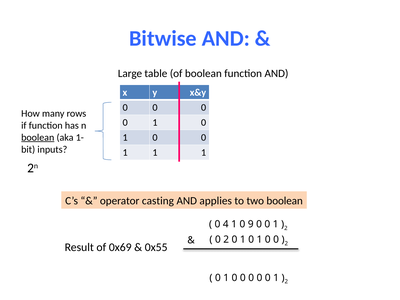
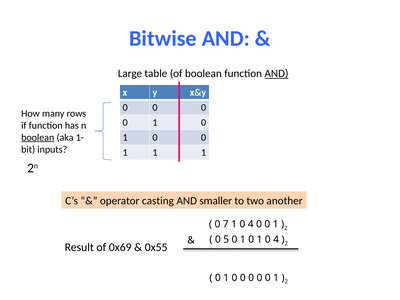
AND at (276, 74) underline: none -> present
applies: applies -> smaller
two boolean: boolean -> another
4: 4 -> 7
9 at (251, 224): 9 -> 4
0 2: 2 -> 5
0 at (276, 240): 0 -> 4
